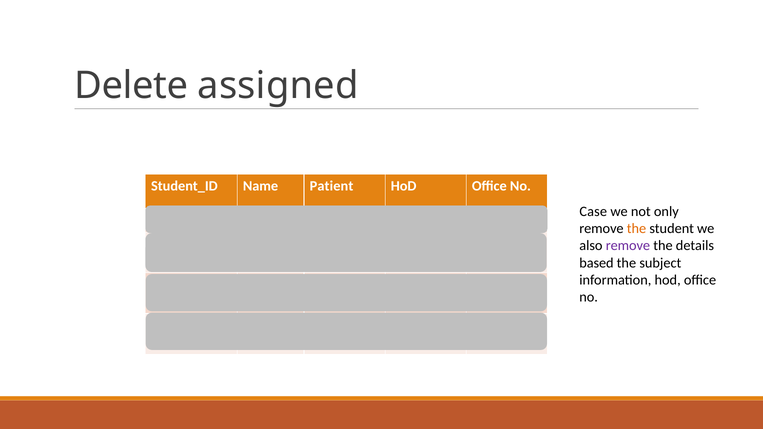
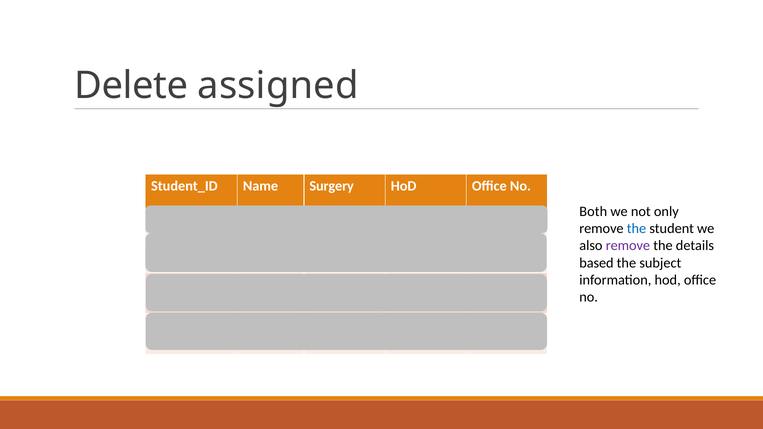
Patient: Patient -> Surgery
Case: Case -> Both
the at (637, 229) colour: orange -> blue
